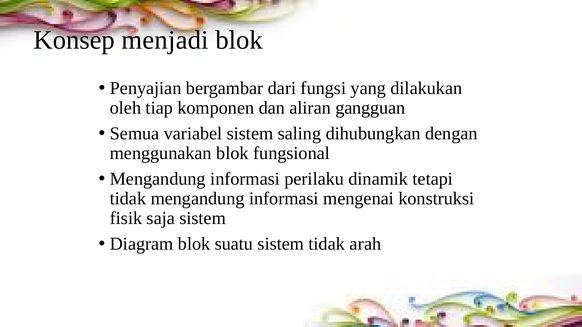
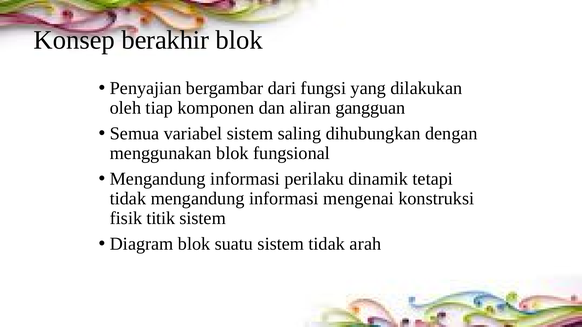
menjadi: menjadi -> berakhir
saja: saja -> titik
